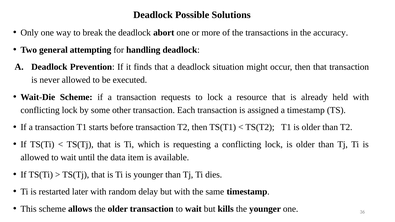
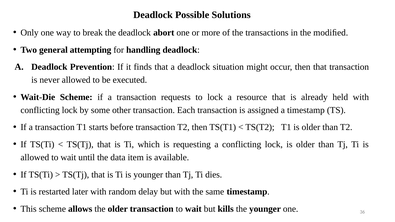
accuracy: accuracy -> modiﬁed
